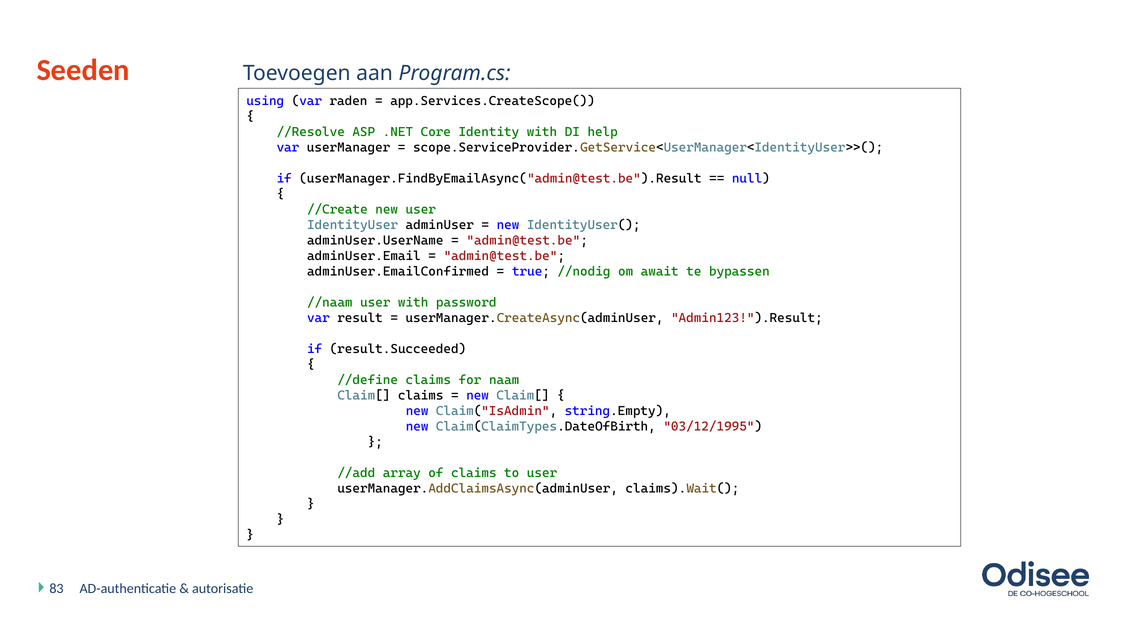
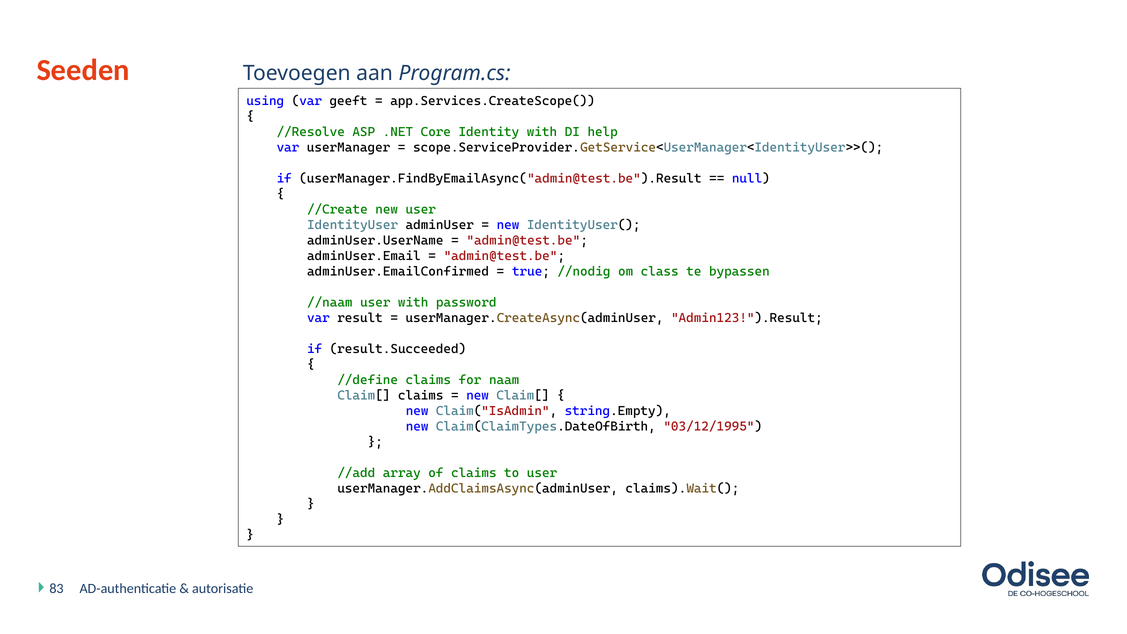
raden: raden -> geeft
await: await -> class
